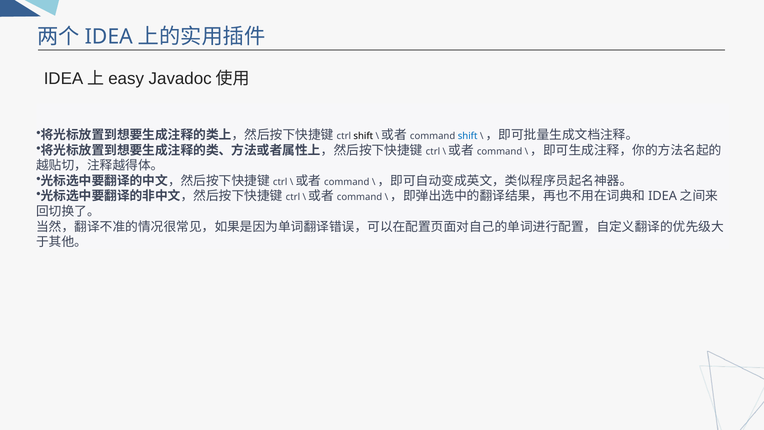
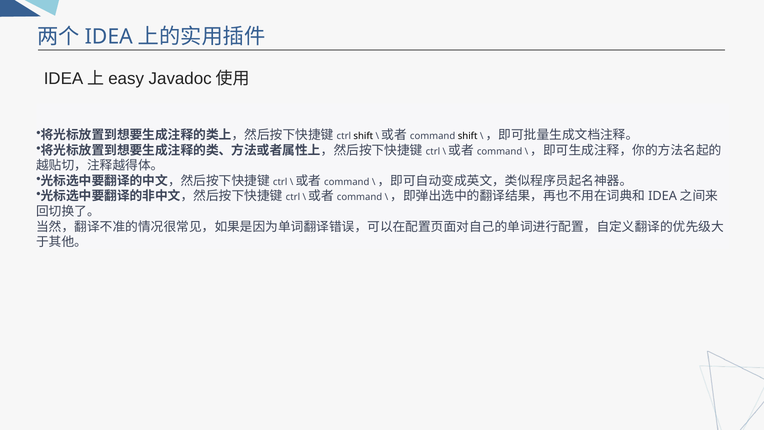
shift at (468, 136) colour: blue -> black
